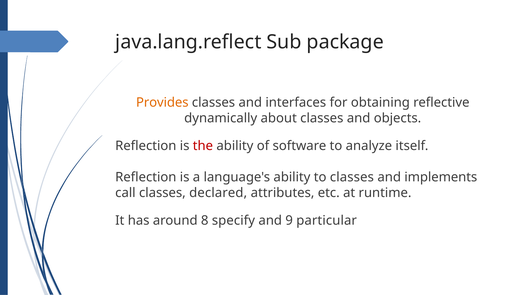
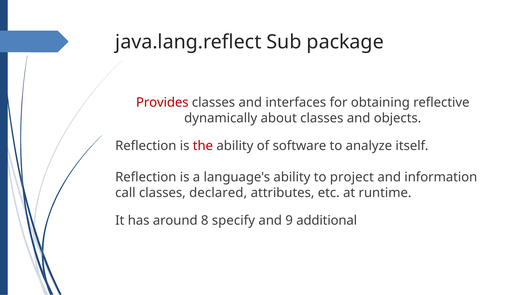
Provides colour: orange -> red
to classes: classes -> project
implements: implements -> information
particular: particular -> additional
